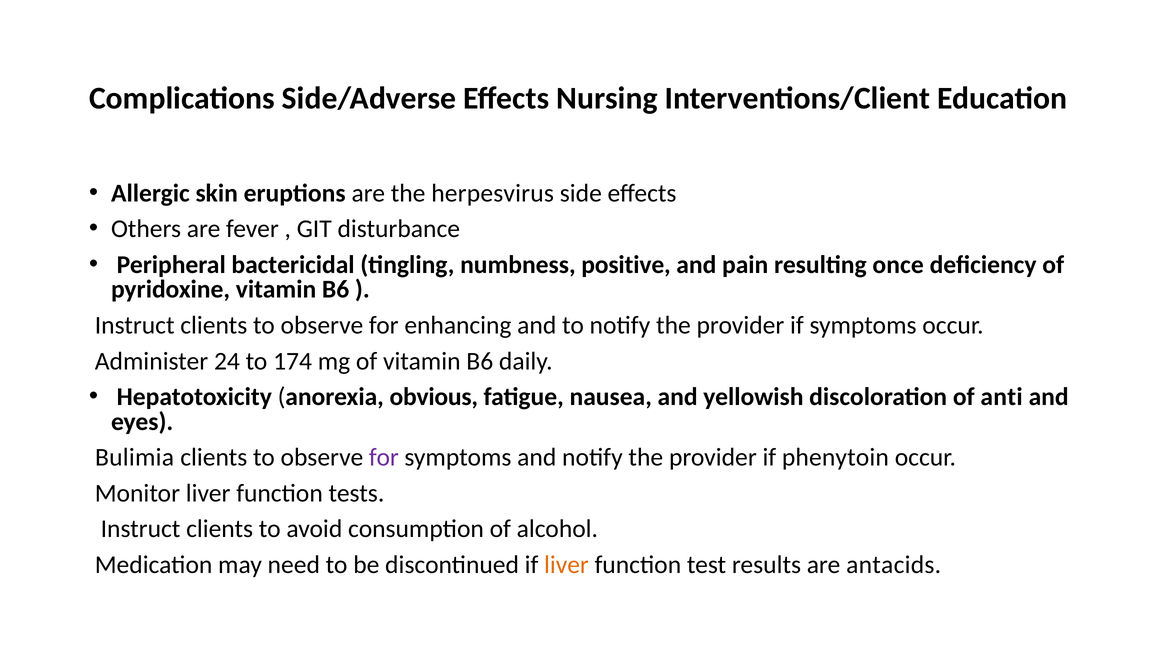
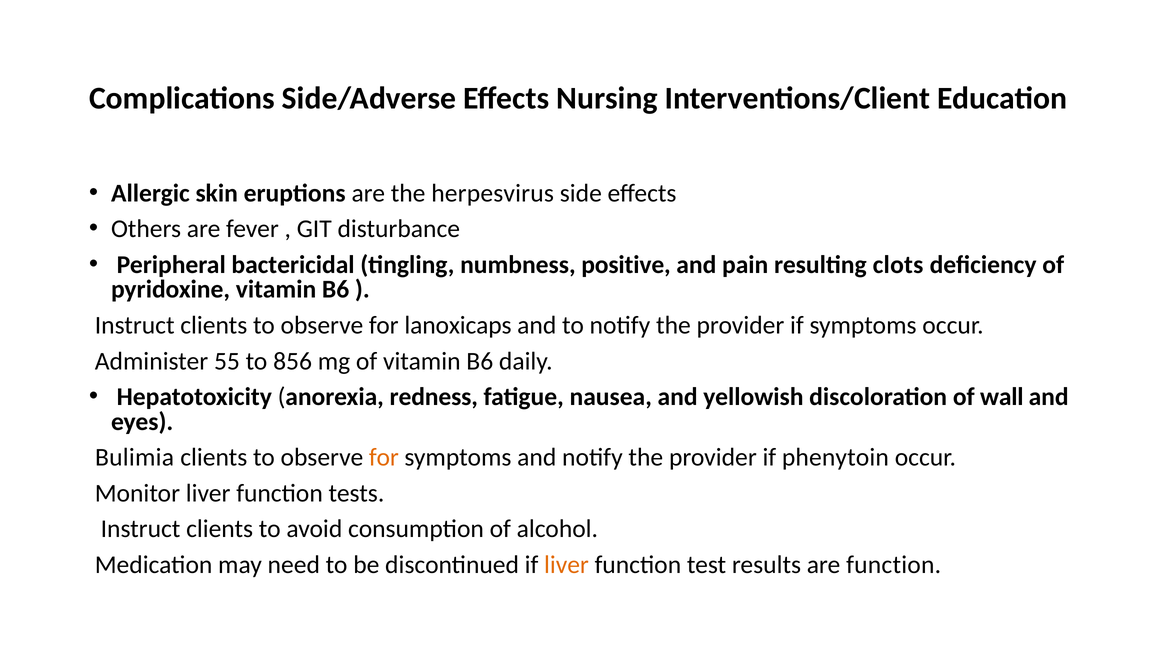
once: once -> clots
enhancing: enhancing -> lanoxicaps
24: 24 -> 55
174: 174 -> 856
obvious: obvious -> redness
anti: anti -> wall
for at (384, 458) colour: purple -> orange
are antacids: antacids -> function
